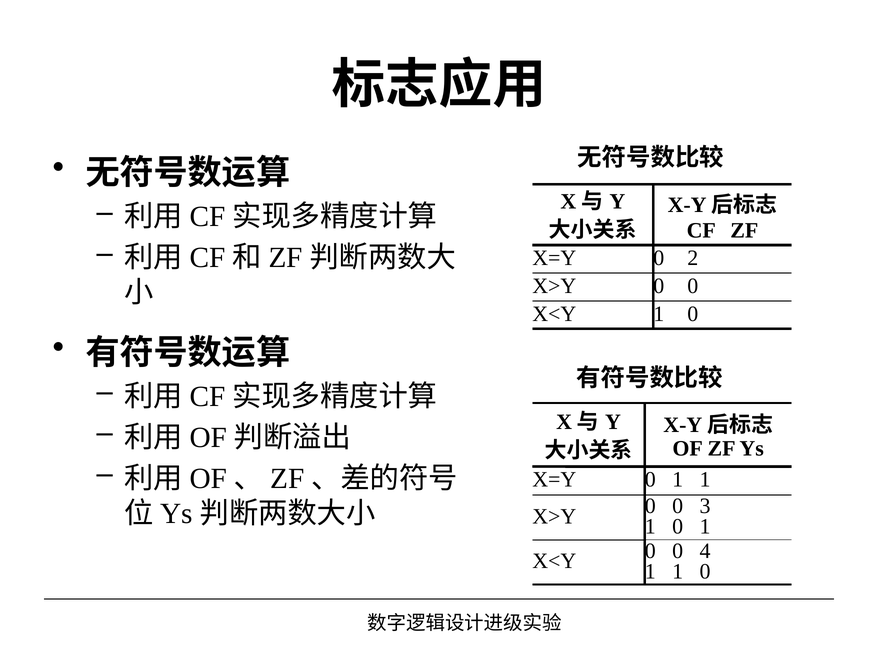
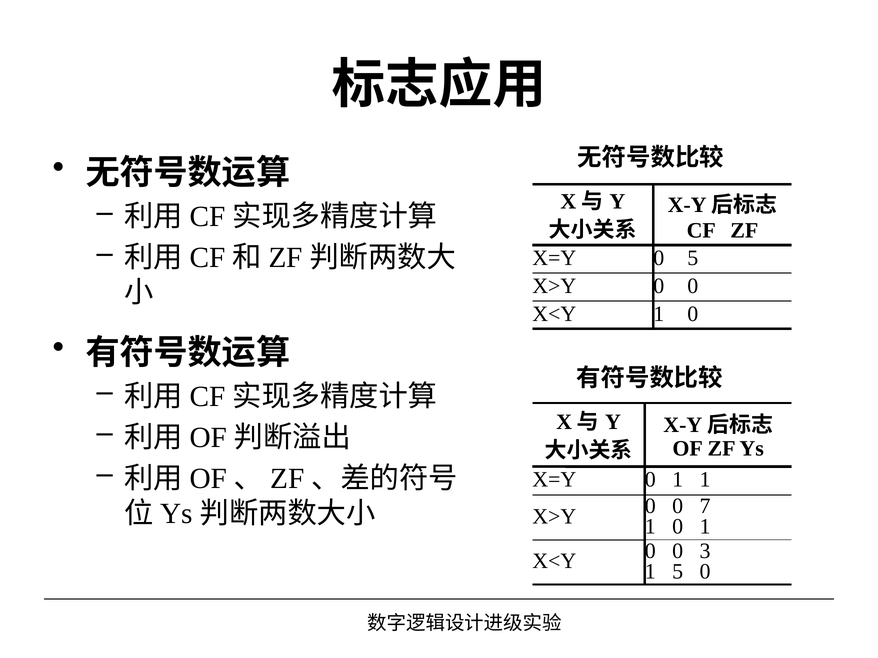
0 2: 2 -> 5
3: 3 -> 7
4: 4 -> 3
1 at (678, 572): 1 -> 5
